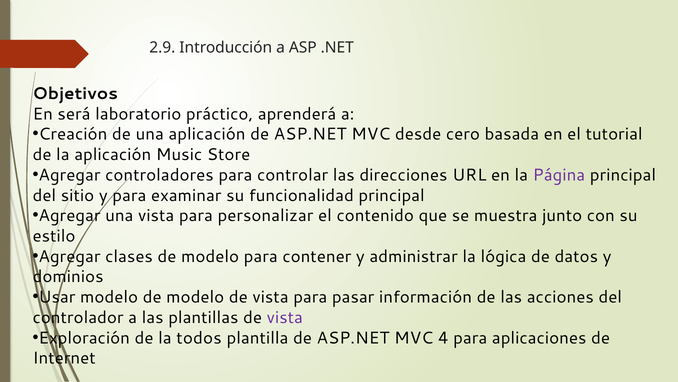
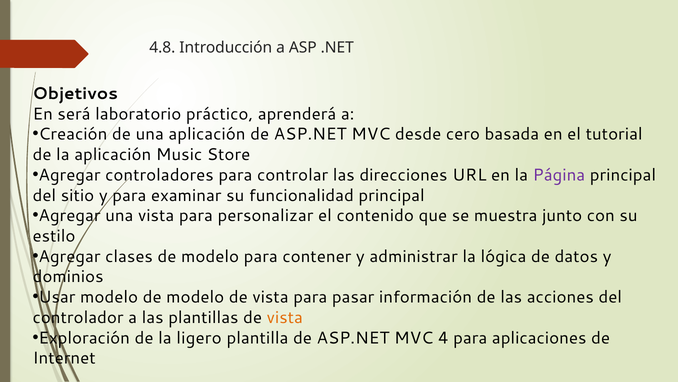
2.9: 2.9 -> 4.8
vista at (285, 317) colour: purple -> orange
todos: todos -> ligero
